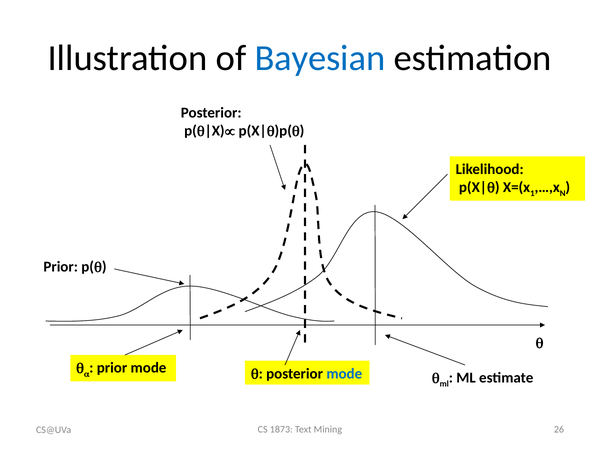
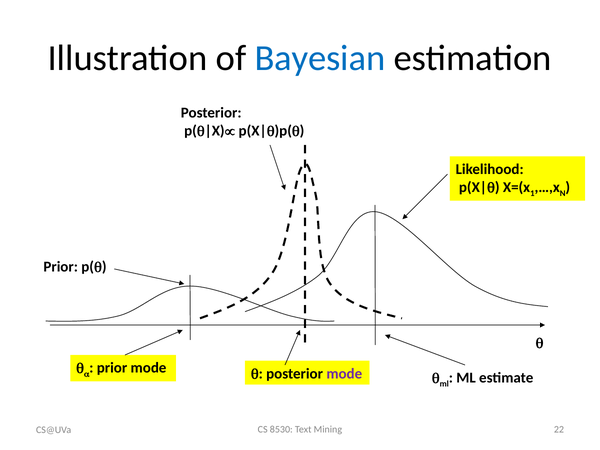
mode at (344, 374) colour: blue -> purple
1873: 1873 -> 8530
26: 26 -> 22
